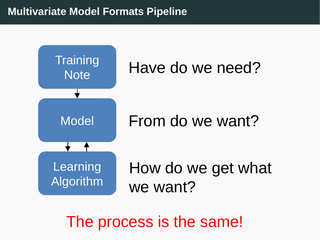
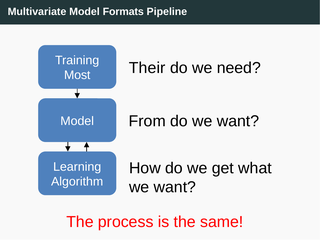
Have: Have -> Their
Note: Note -> Most
